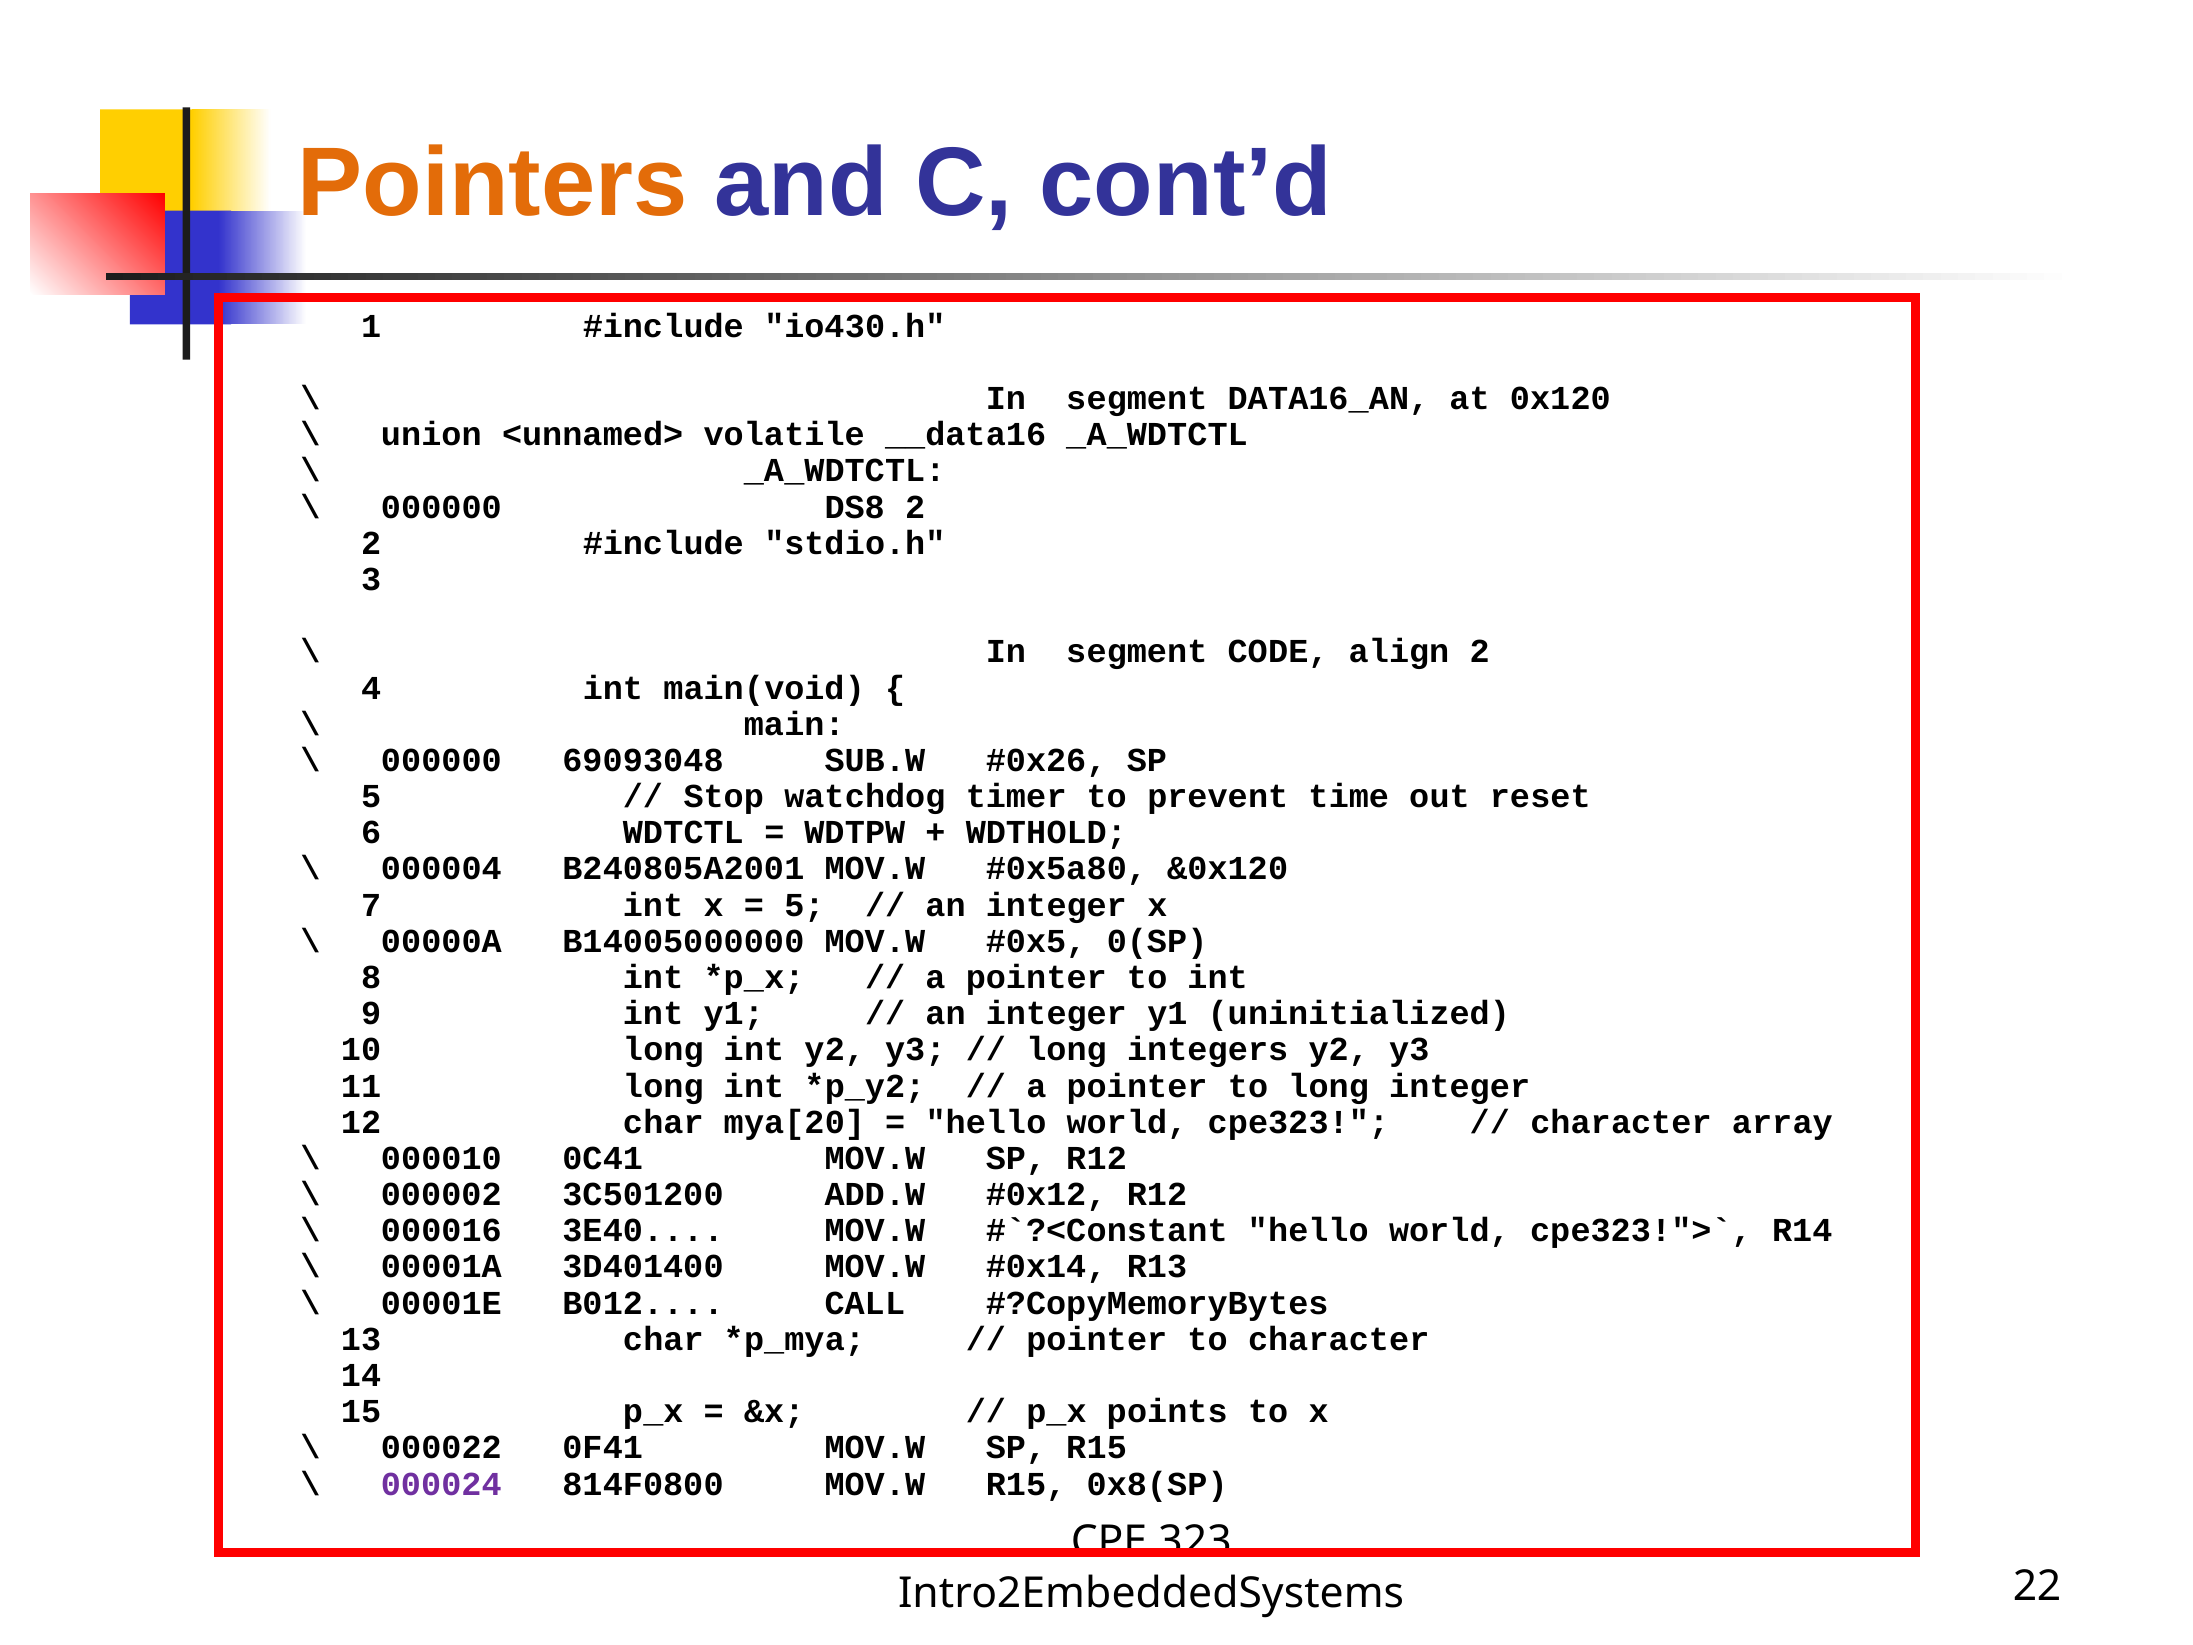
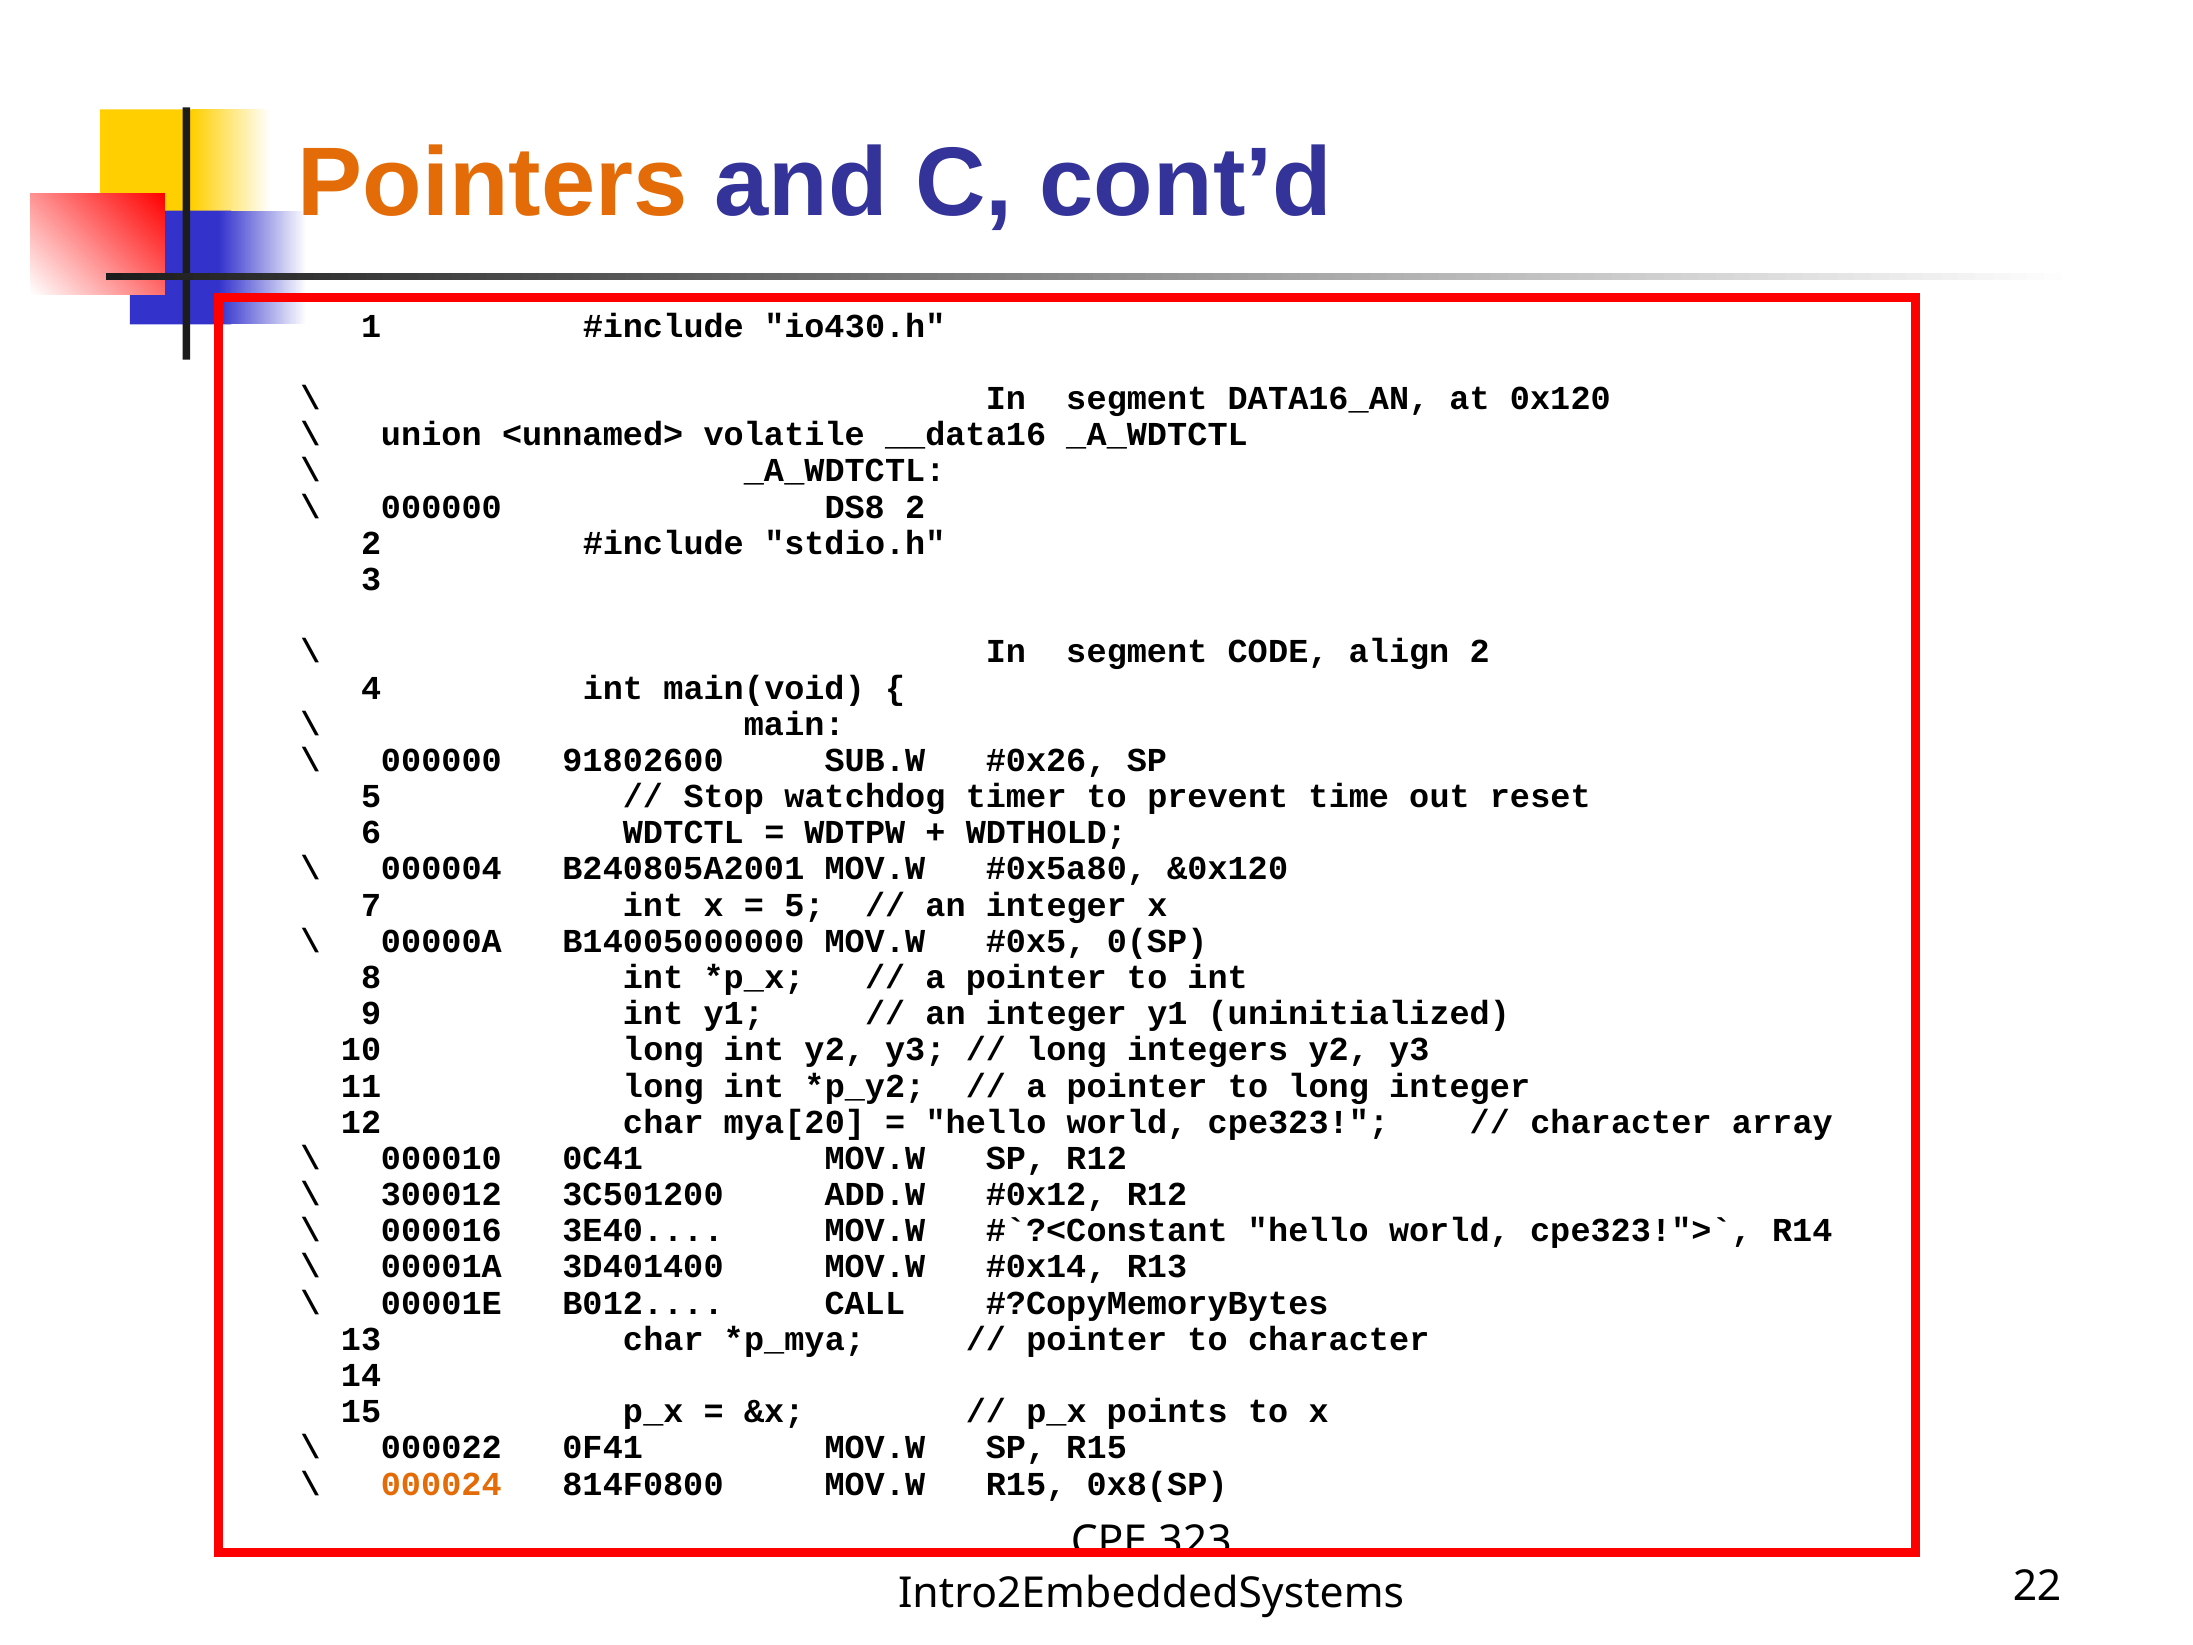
69093048: 69093048 -> 91802600
000002: 000002 -> 300012
000024 colour: purple -> orange
